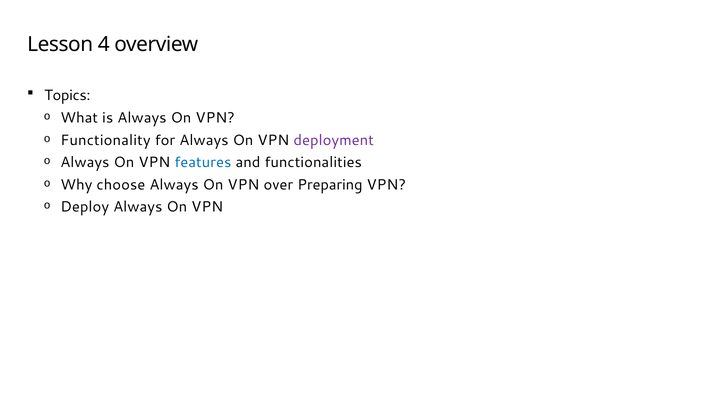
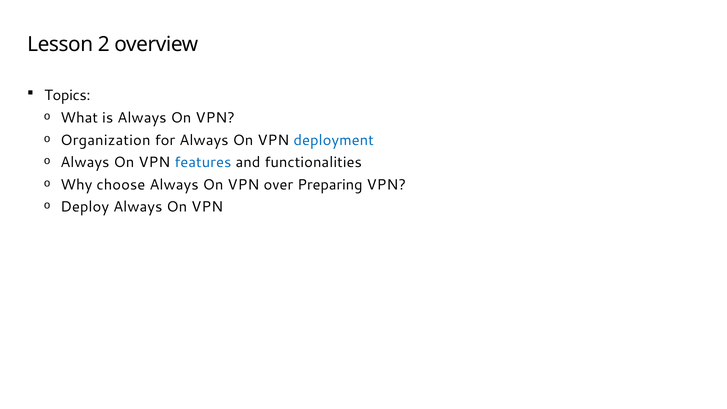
4: 4 -> 2
Functionality: Functionality -> Organization
deployment colour: purple -> blue
